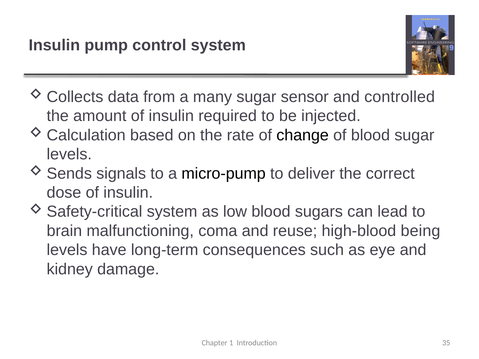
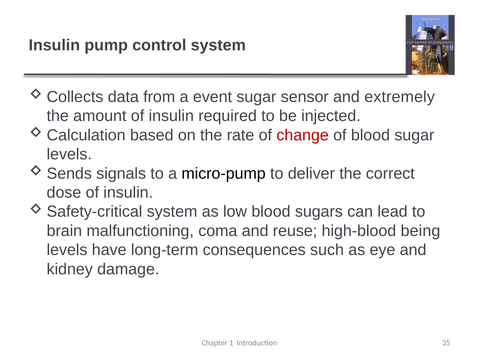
many: many -> event
controlled: controlled -> extremely
change colour: black -> red
